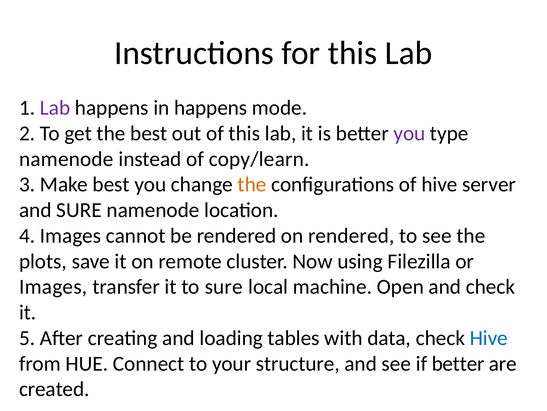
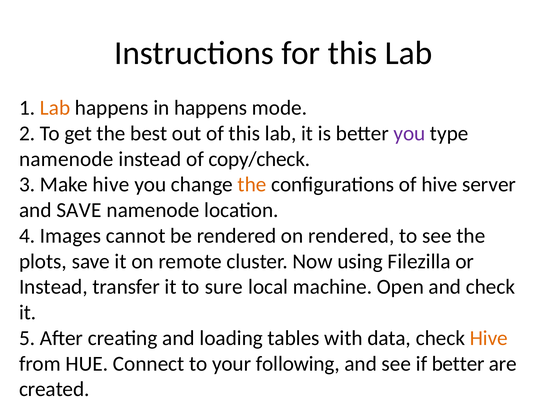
Lab at (55, 108) colour: purple -> orange
copy/learn: copy/learn -> copy/check
Make best: best -> hive
and SURE: SURE -> SAVE
Images at (53, 286): Images -> Instead
Hive at (489, 337) colour: blue -> orange
structure: structure -> following
